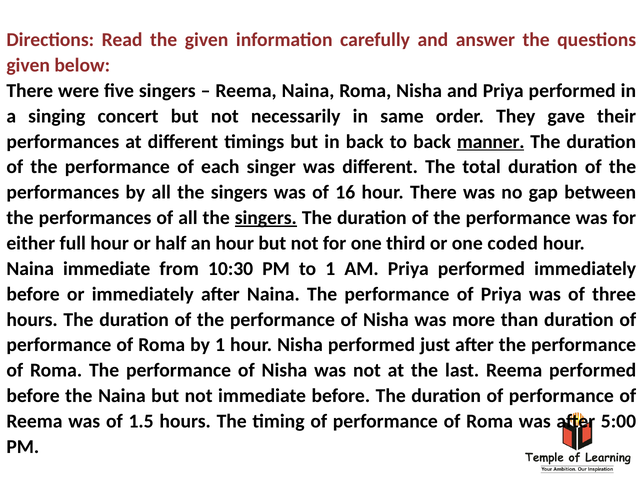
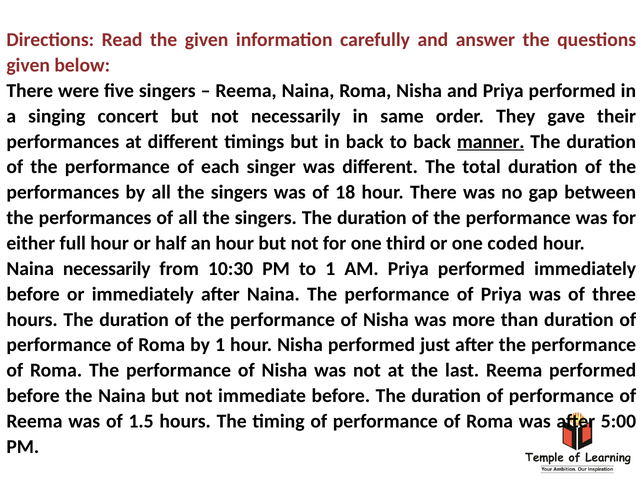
16: 16 -> 18
singers at (266, 218) underline: present -> none
Naina immediate: immediate -> necessarily
